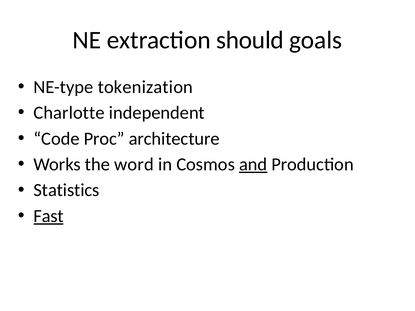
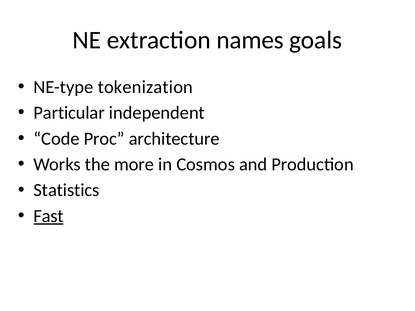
should: should -> names
Charlotte: Charlotte -> Particular
word: word -> more
and underline: present -> none
